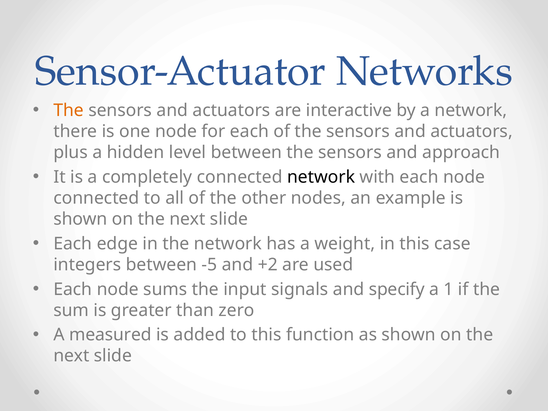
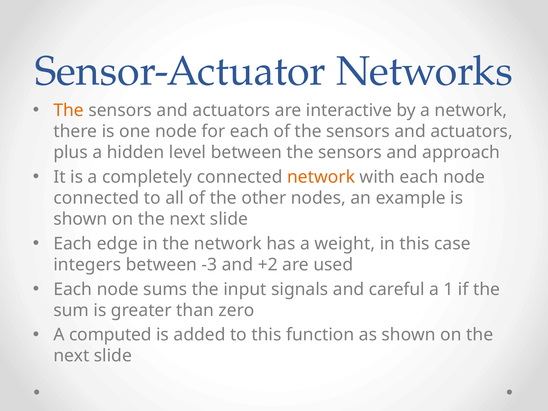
network at (321, 177) colour: black -> orange
-5: -5 -> -3
specify: specify -> careful
measured: measured -> computed
